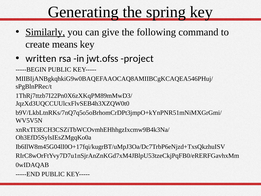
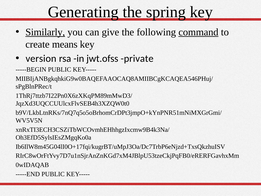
command underline: none -> present
written: written -> version
project: project -> private
